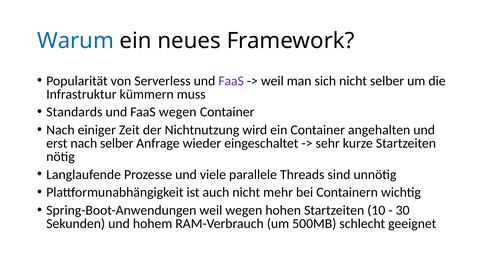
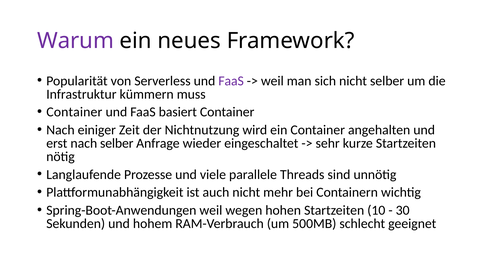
Warum colour: blue -> purple
Standards at (74, 112): Standards -> Container
FaaS wegen: wegen -> basiert
